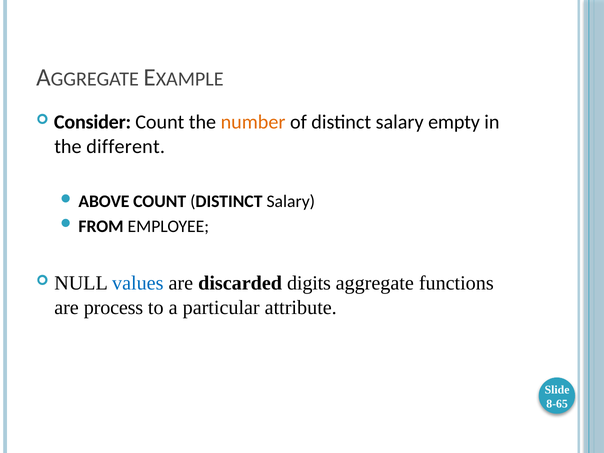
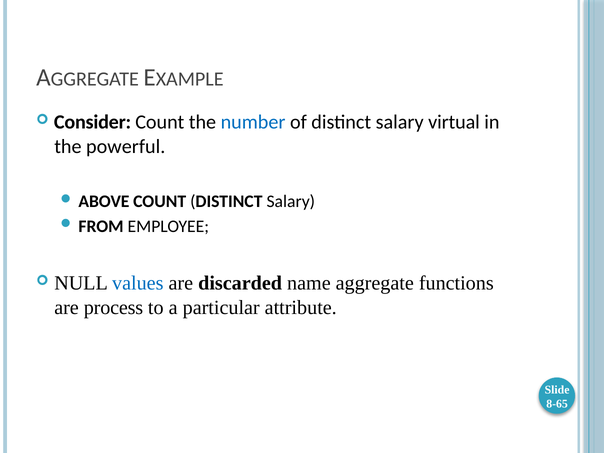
number colour: orange -> blue
empty: empty -> virtual
different: different -> powerful
digits: digits -> name
